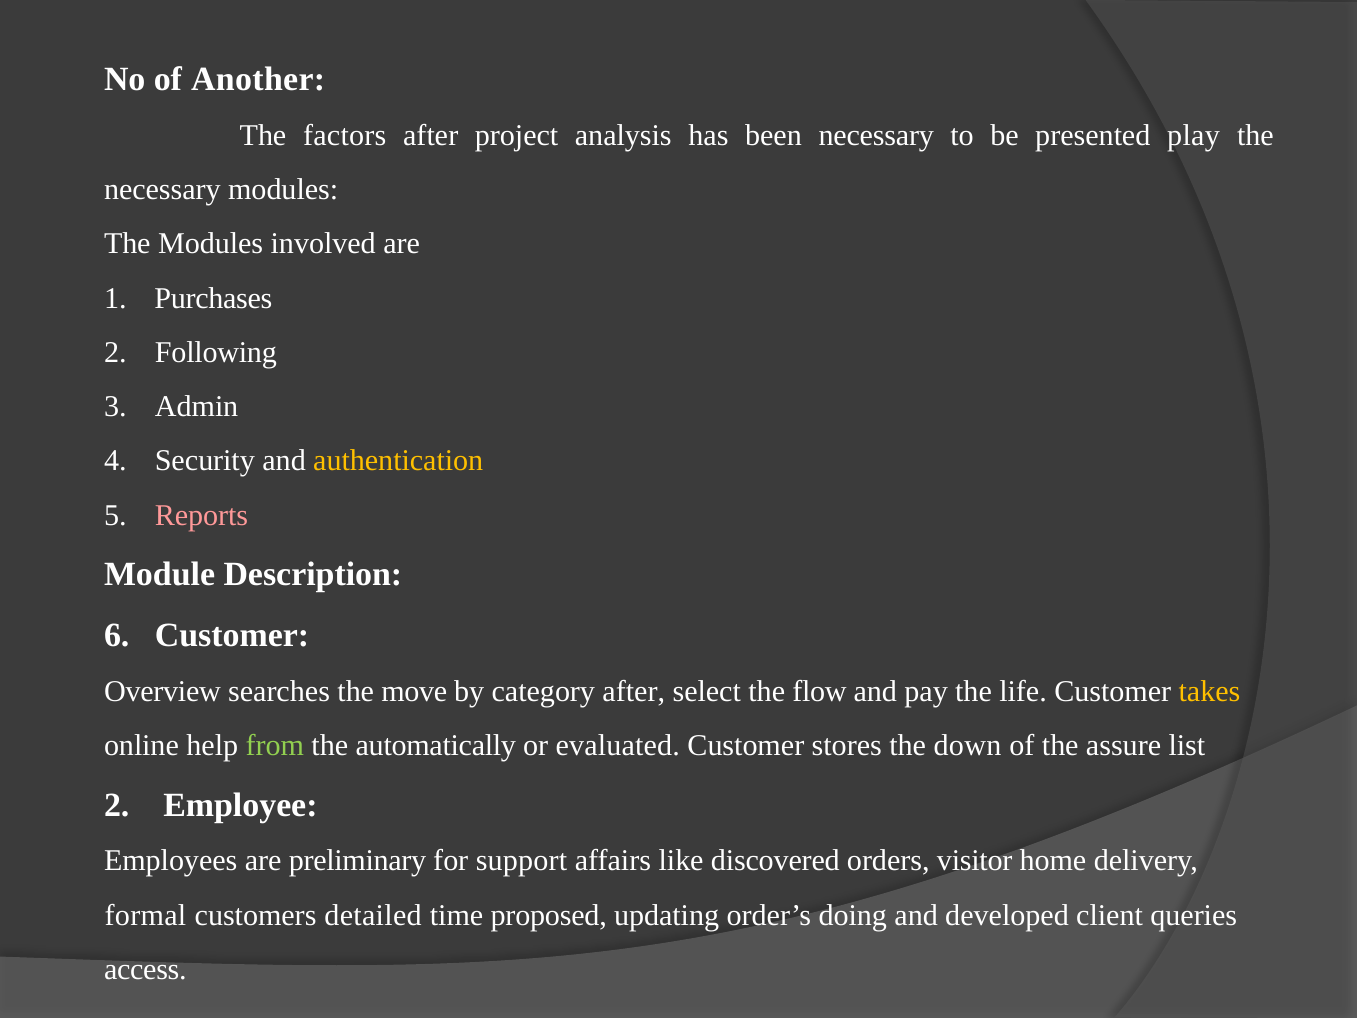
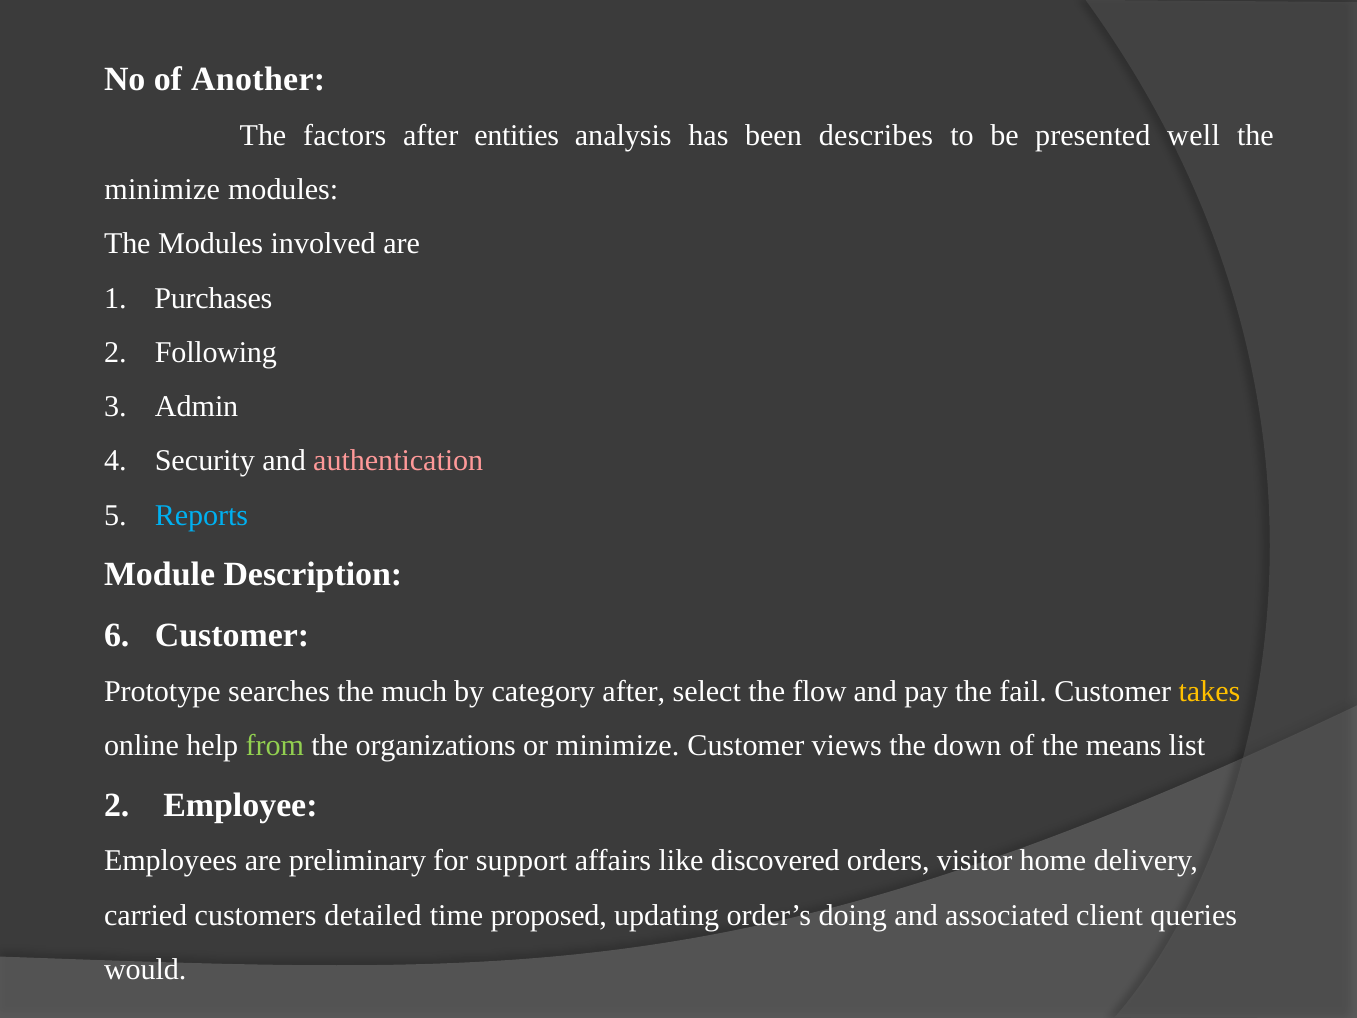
project: project -> entities
been necessary: necessary -> describes
play: play -> well
necessary at (162, 190): necessary -> minimize
authentication colour: yellow -> pink
Reports colour: pink -> light blue
Overview: Overview -> Prototype
move: move -> much
life: life -> fail
automatically: automatically -> organizations
or evaluated: evaluated -> minimize
stores: stores -> views
assure: assure -> means
formal: formal -> carried
developed: developed -> associated
access: access -> would
